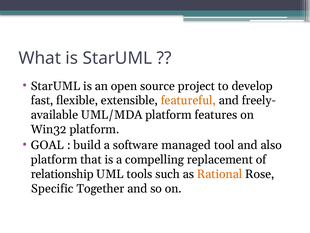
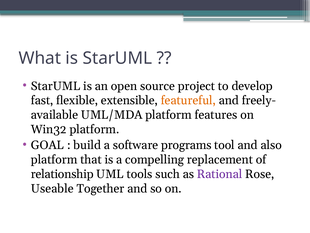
managed: managed -> programs
Rational colour: orange -> purple
Specific: Specific -> Useable
